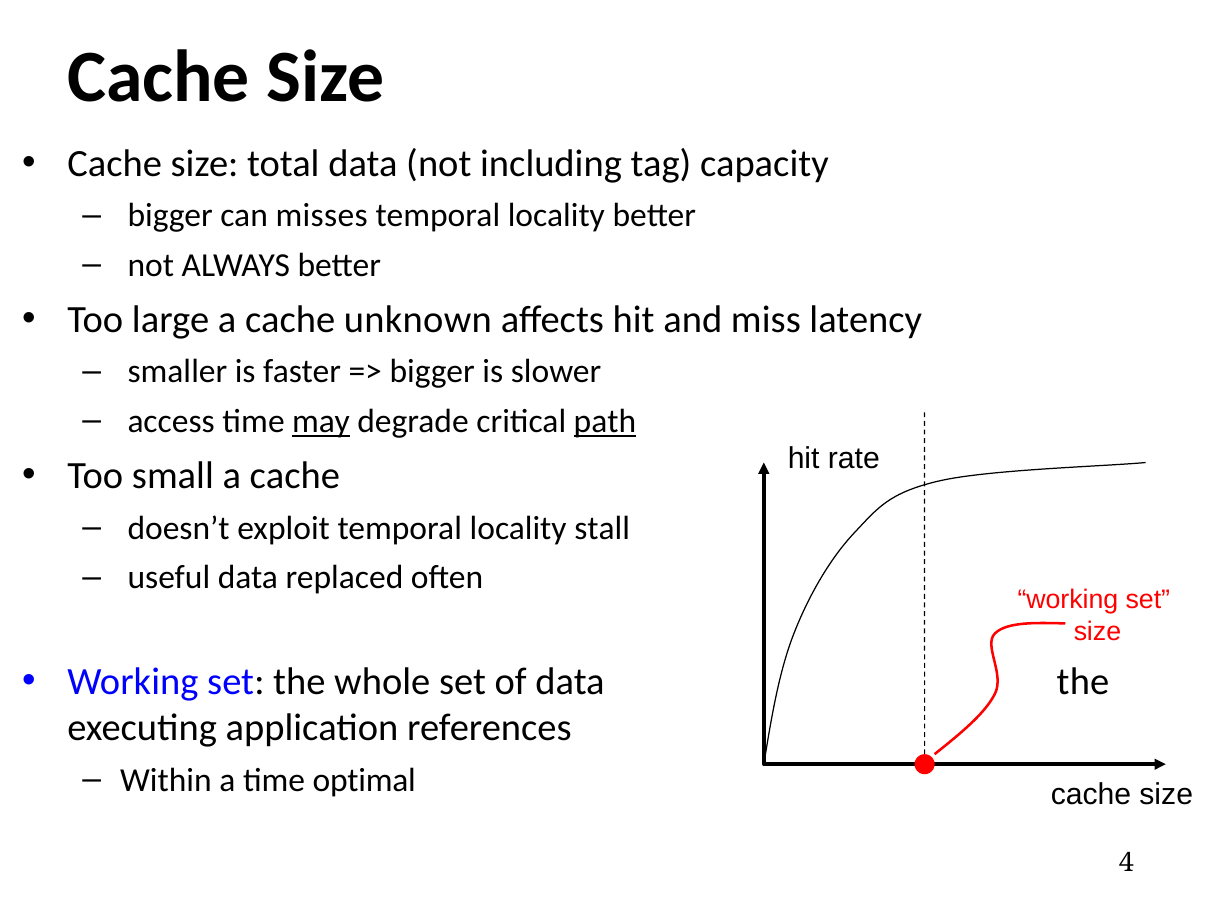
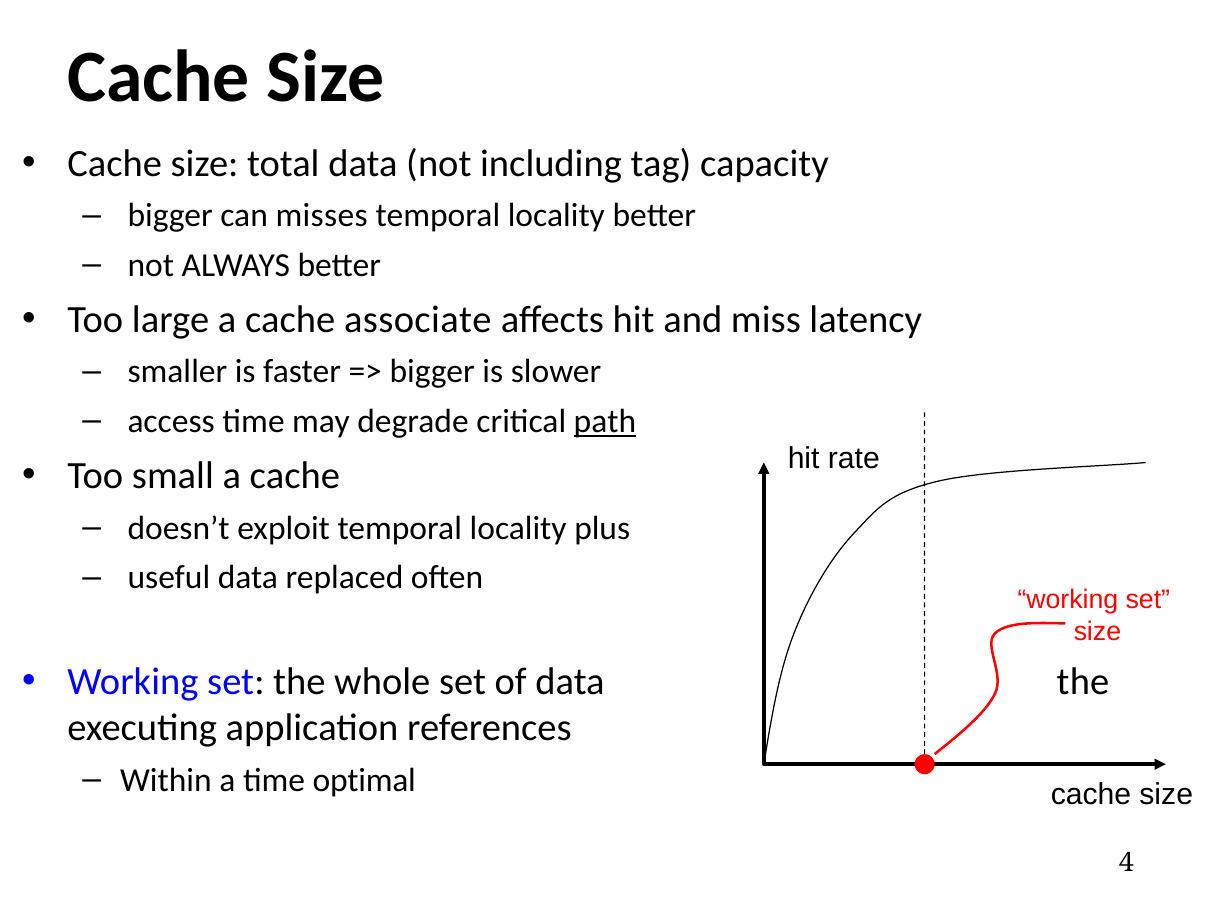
unknown: unknown -> associate
may underline: present -> none
stall: stall -> plus
